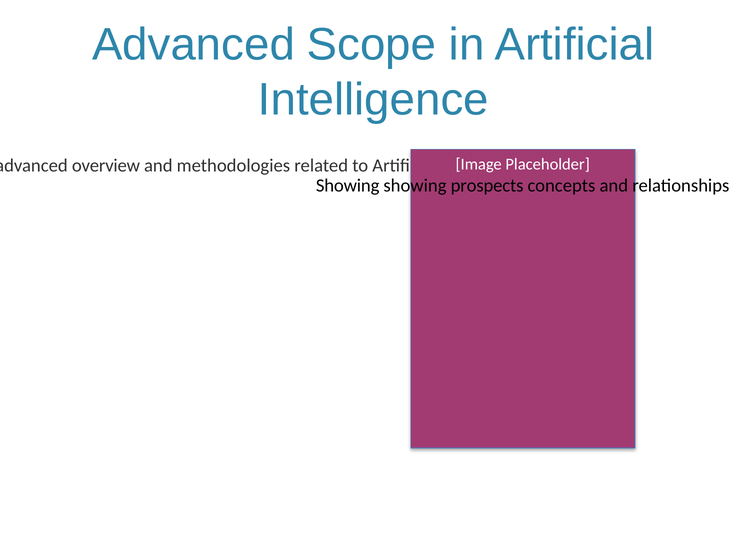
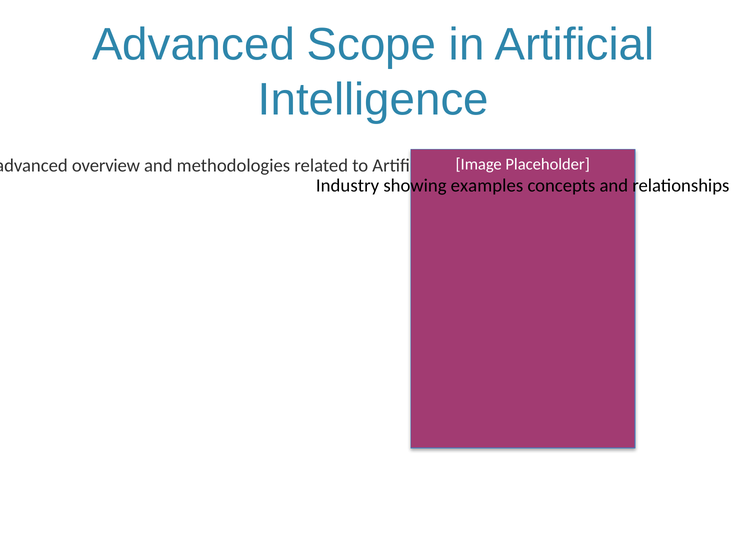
Showing at (348, 185): Showing -> Industry
prospects: prospects -> examples
